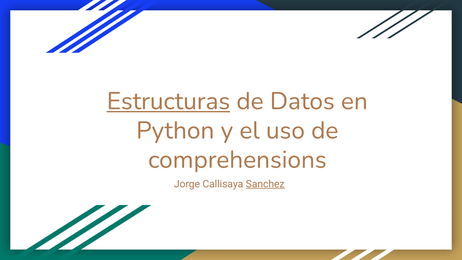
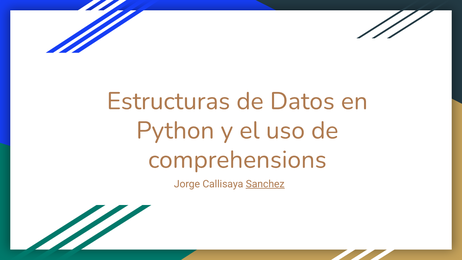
Estructuras underline: present -> none
